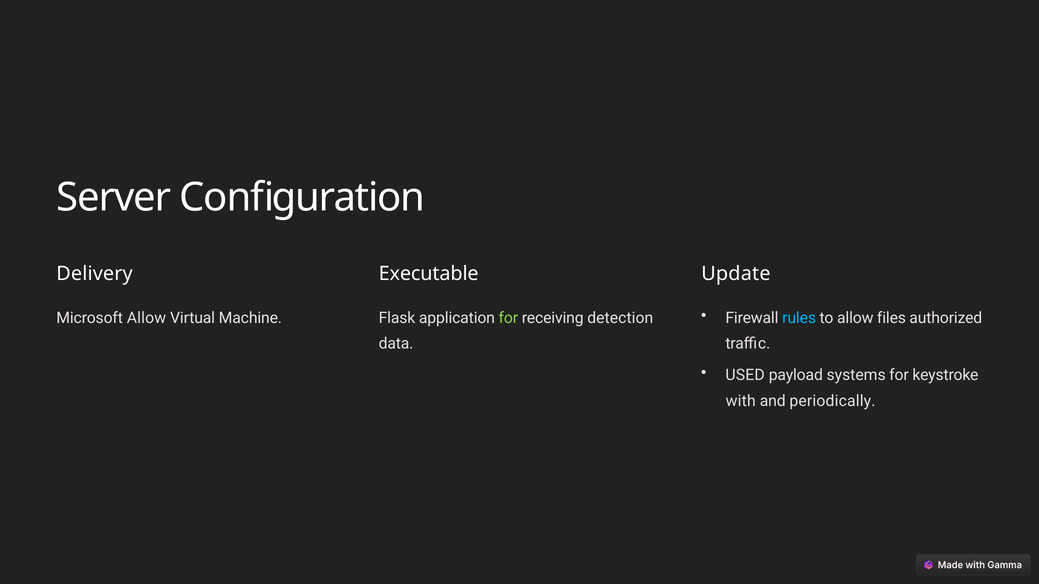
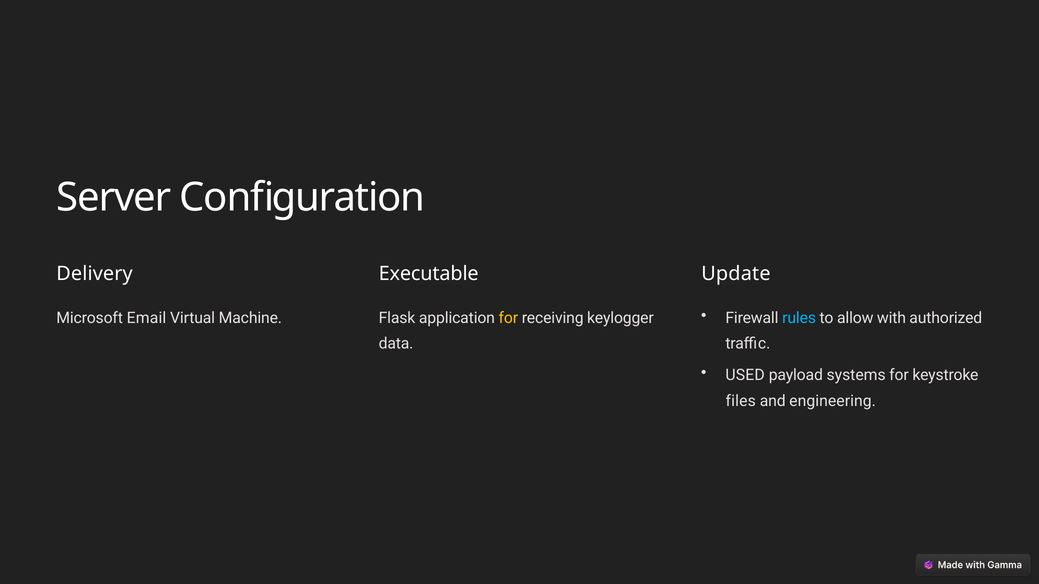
files: files -> with
Microsoft Allow: Allow -> Email
for at (508, 318) colour: light green -> yellow
detection: detection -> keylogger
with: with -> files
periodically: periodically -> engineering
